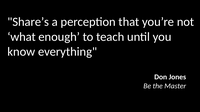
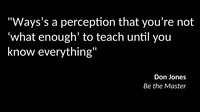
Share’s: Share’s -> Ways’s
